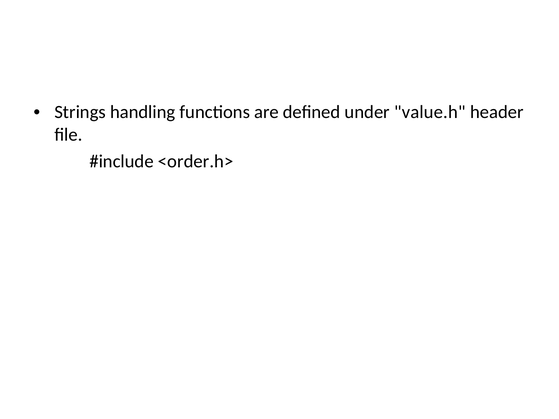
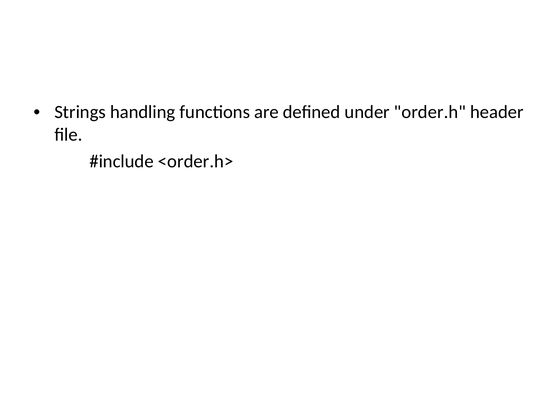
value.h: value.h -> order.h
